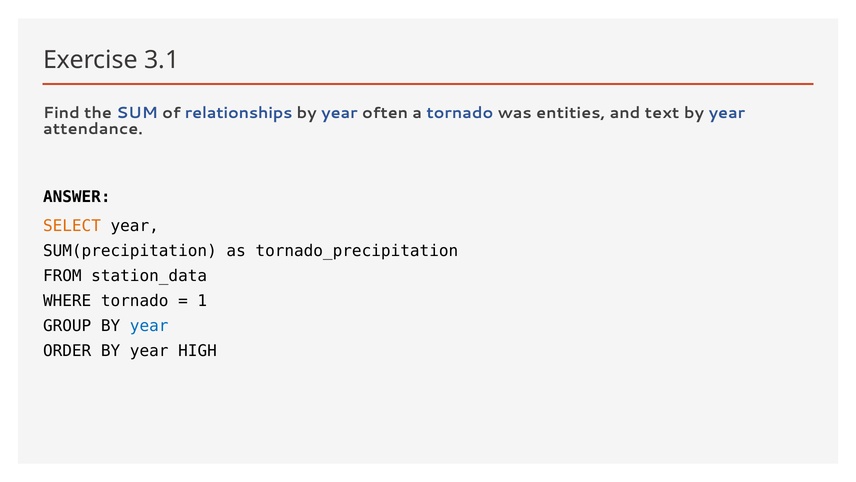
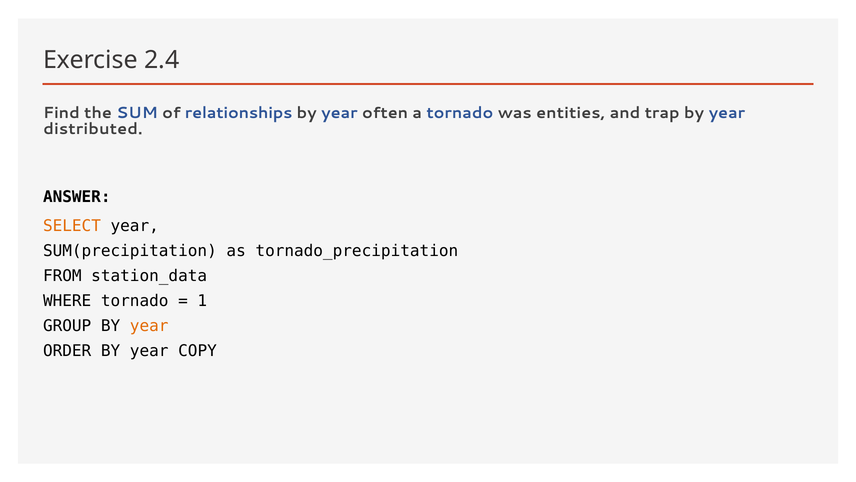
3.1: 3.1 -> 2.4
text: text -> trap
attendance: attendance -> distributed
year at (149, 326) colour: blue -> orange
HIGH: HIGH -> COPY
